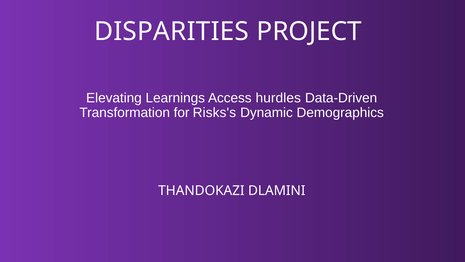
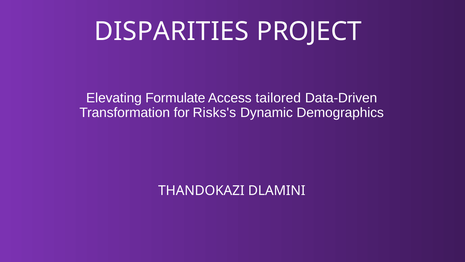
Learnings: Learnings -> Formulate
hurdles: hurdles -> tailored
